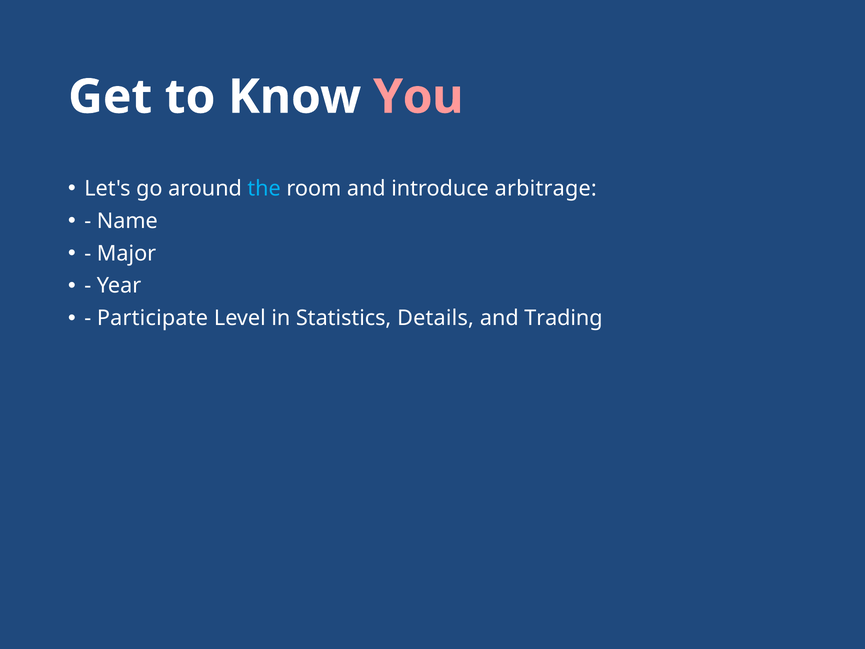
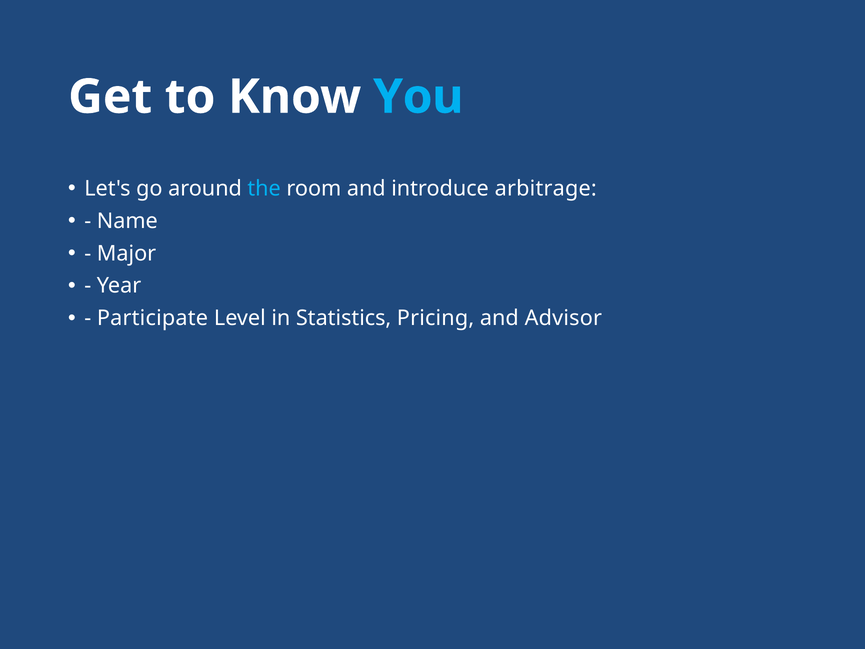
You colour: pink -> light blue
Details: Details -> Pricing
Trading: Trading -> Advisor
